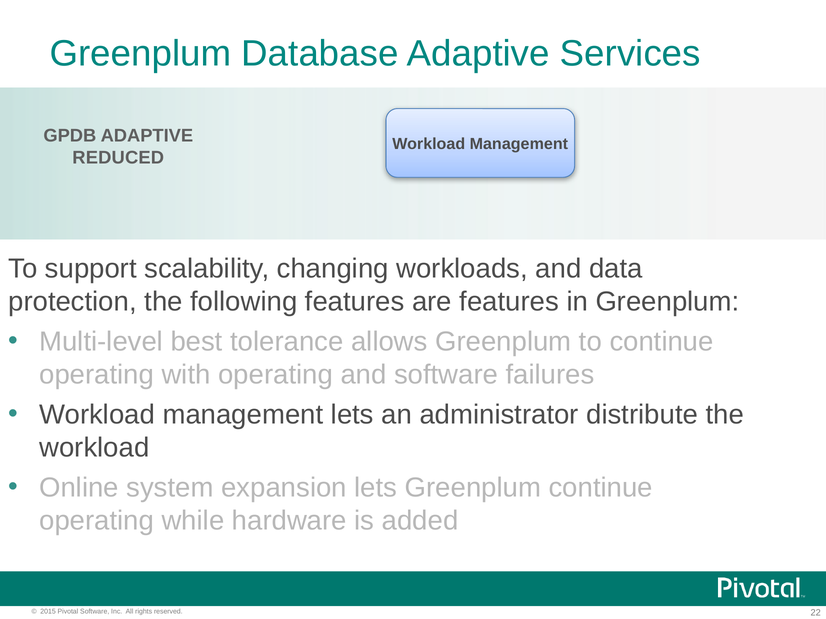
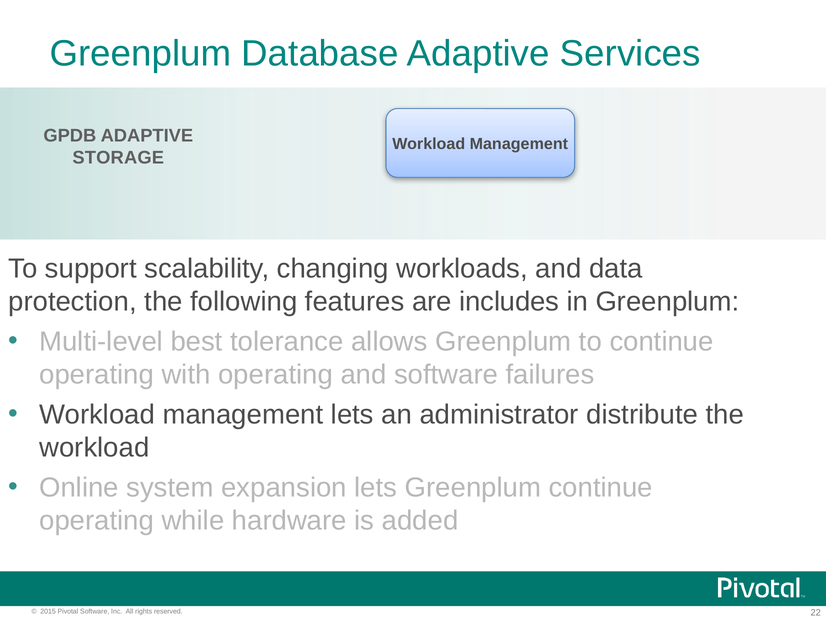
REDUCED: REDUCED -> STORAGE
are features: features -> includes
